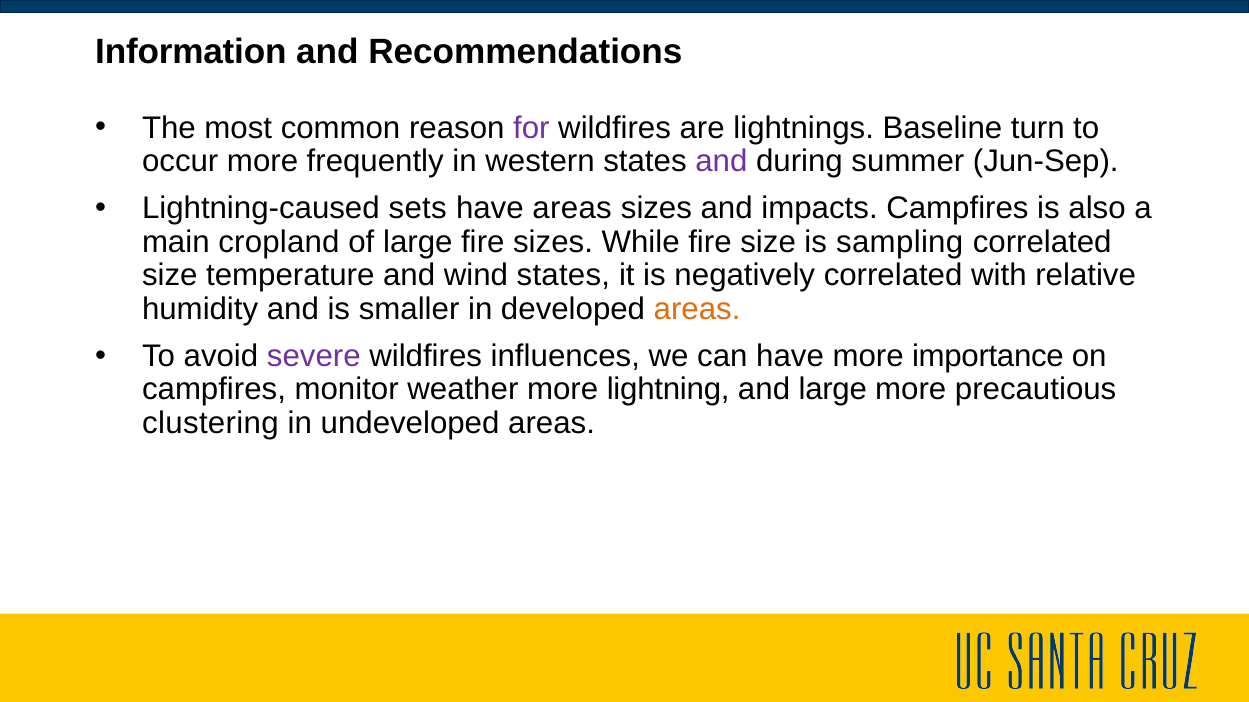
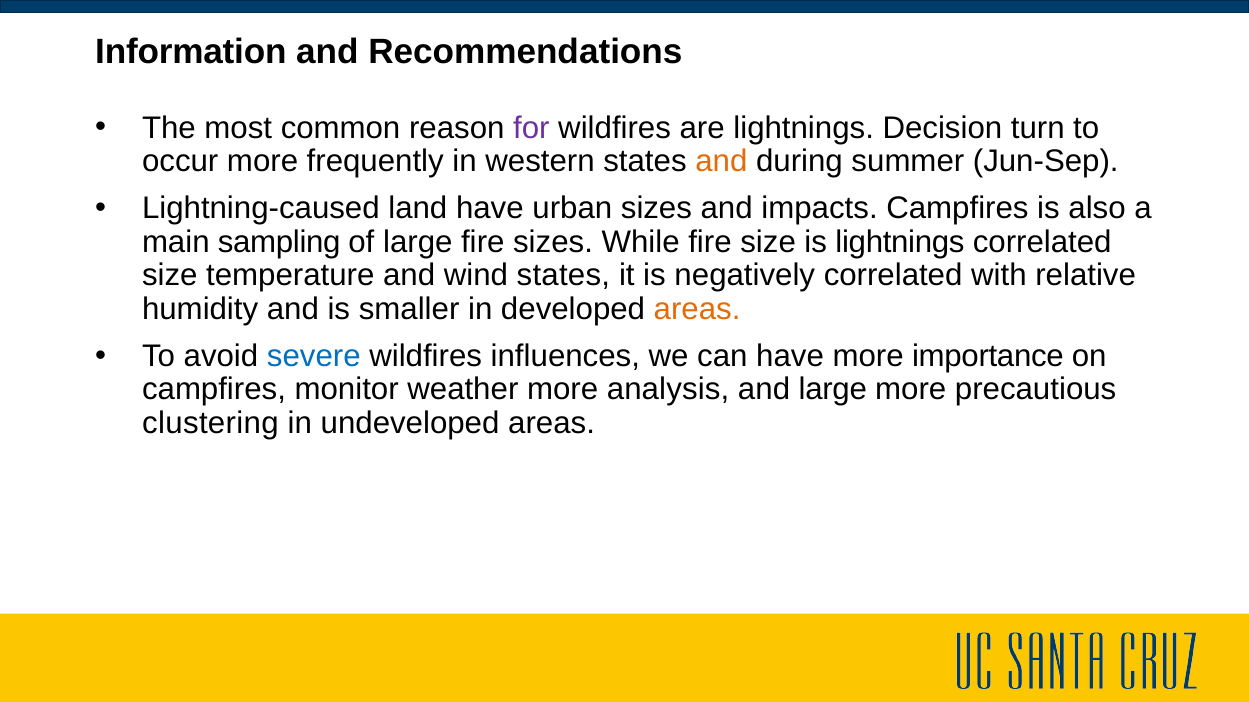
Baseline: Baseline -> Decision
and at (721, 162) colour: purple -> orange
sets: sets -> land
have areas: areas -> urban
cropland: cropland -> sampling
is sampling: sampling -> lightnings
severe colour: purple -> blue
lightning: lightning -> analysis
